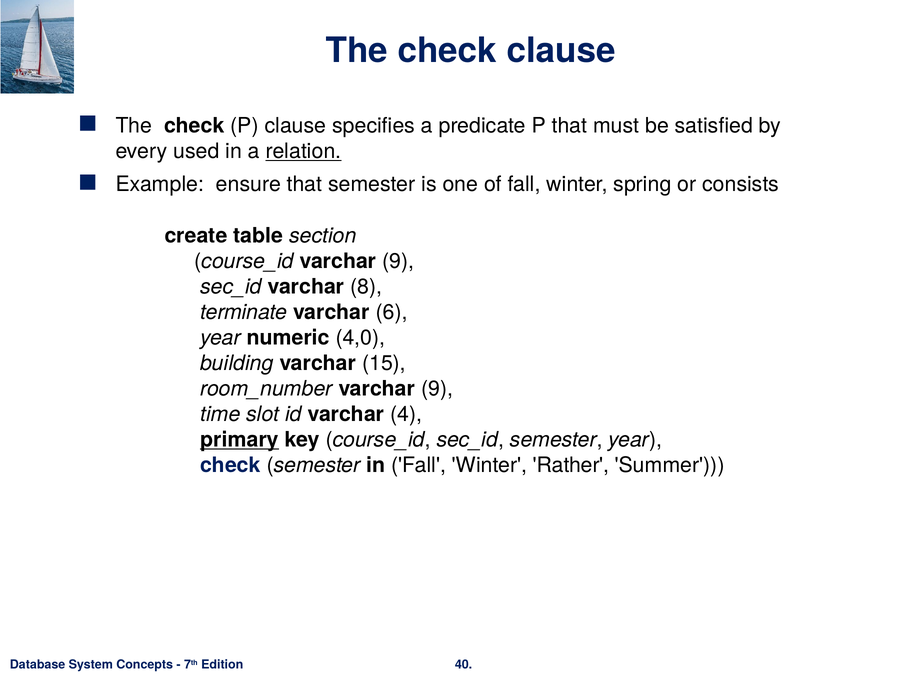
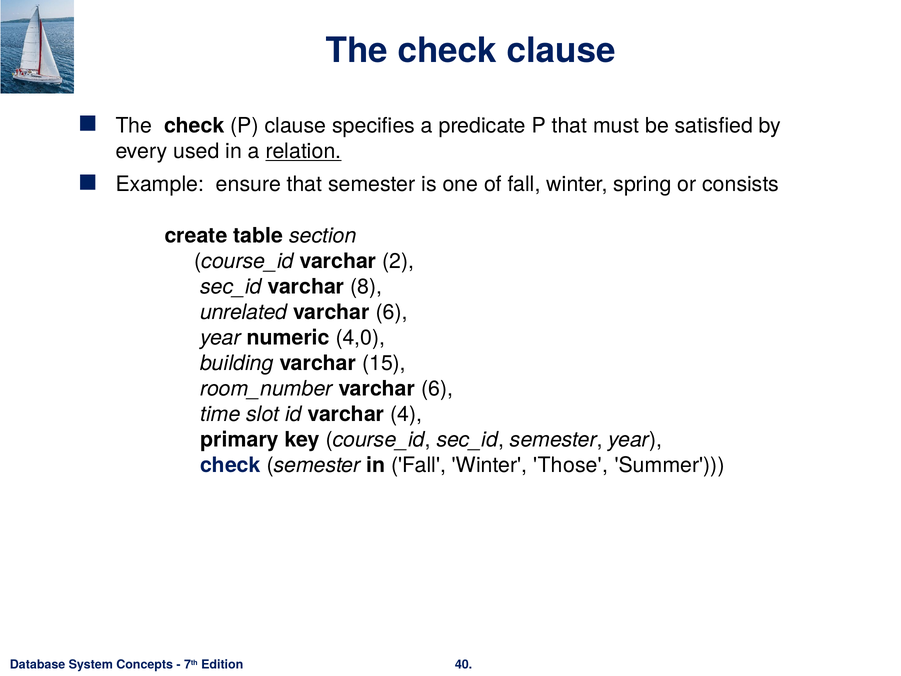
course_id varchar 9: 9 -> 2
terminate: terminate -> unrelated
room_number varchar 9: 9 -> 6
primary underline: present -> none
Rather: Rather -> Those
